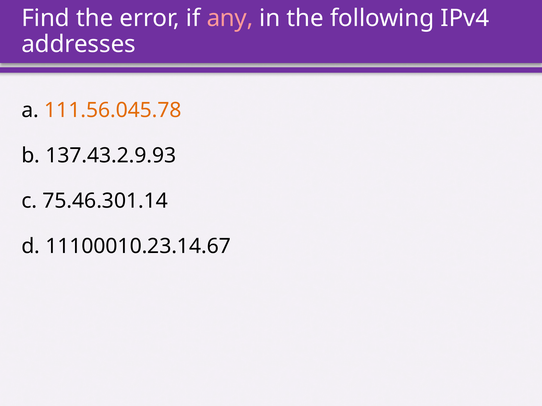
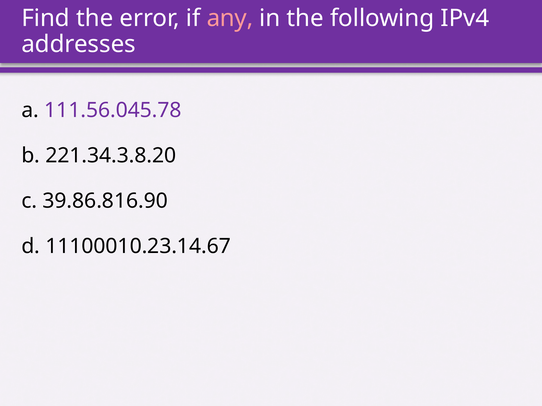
111.56.045.78 colour: orange -> purple
137.43.2.9.93: 137.43.2.9.93 -> 221.34.3.8.20
75.46.301.14: 75.46.301.14 -> 39.86.816.90
